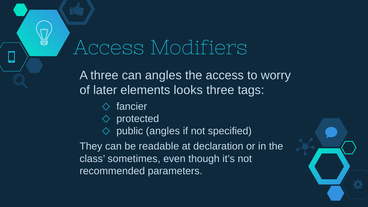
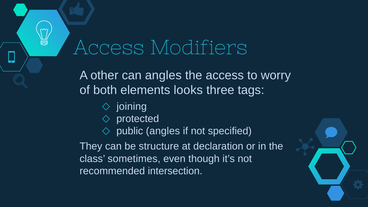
A three: three -> other
later: later -> both
fancier: fancier -> joining
readable: readable -> structure
parameters: parameters -> intersection
